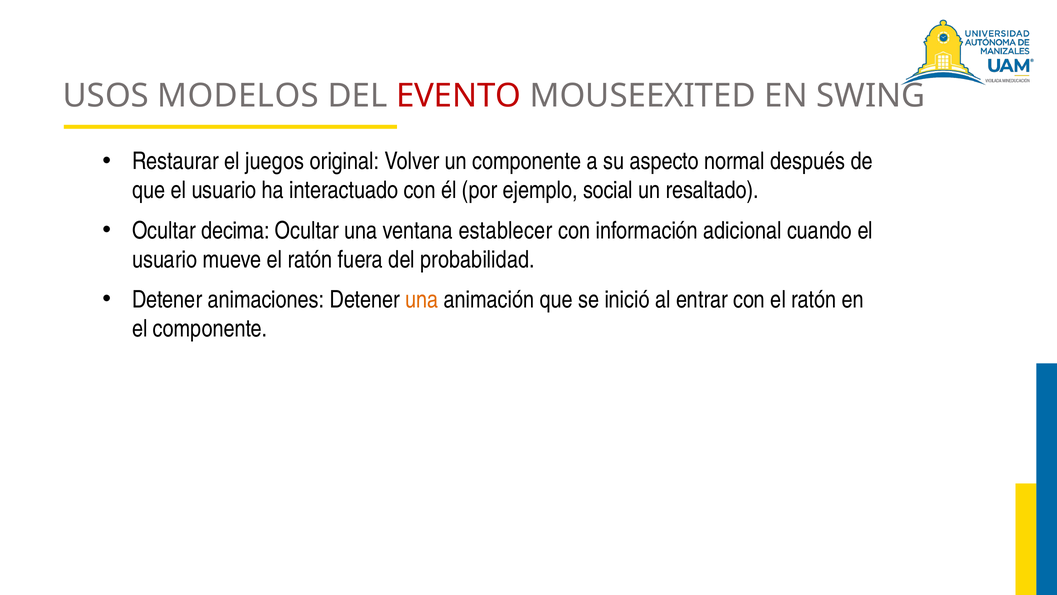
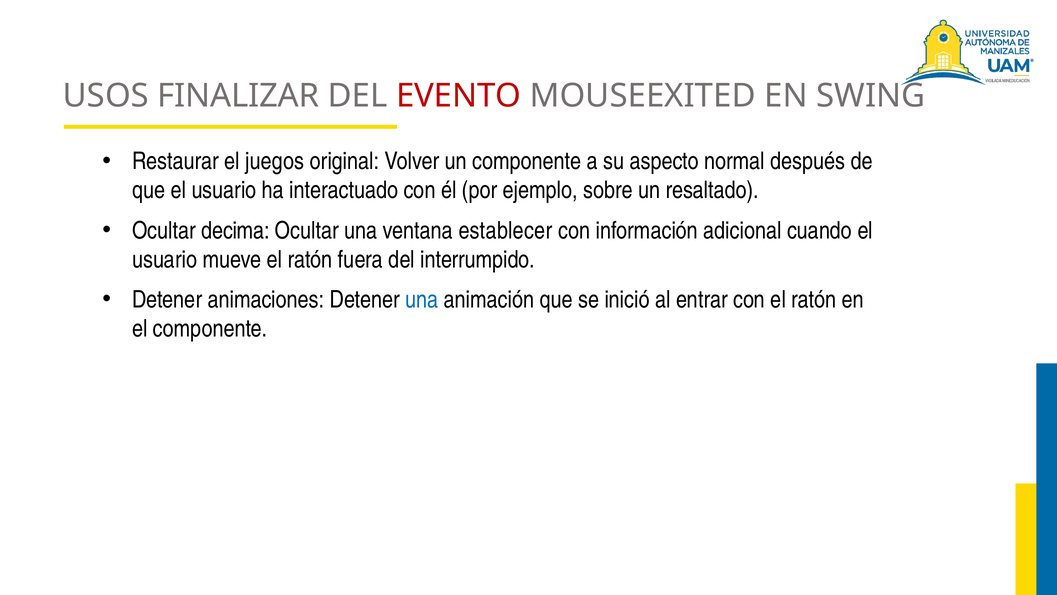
MODELOS: MODELOS -> FINALIZAR
social: social -> sobre
probabilidad: probabilidad -> interrumpido
una at (422, 300) colour: orange -> blue
